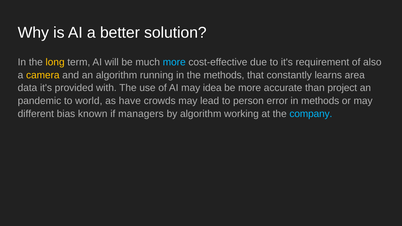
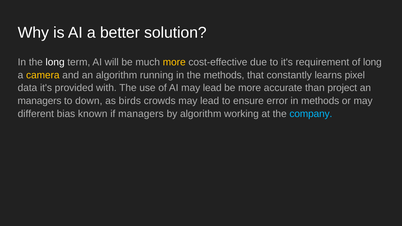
long at (55, 62) colour: yellow -> white
more at (174, 62) colour: light blue -> yellow
of also: also -> long
area: area -> pixel
AI may idea: idea -> lead
pandemic at (39, 101): pandemic -> managers
world: world -> down
have: have -> birds
person: person -> ensure
